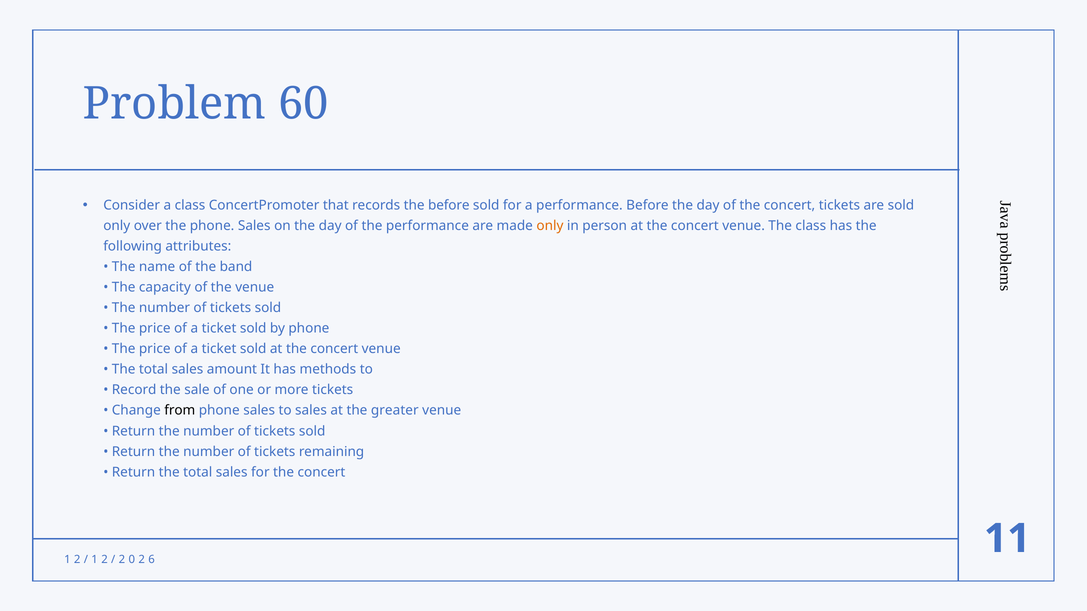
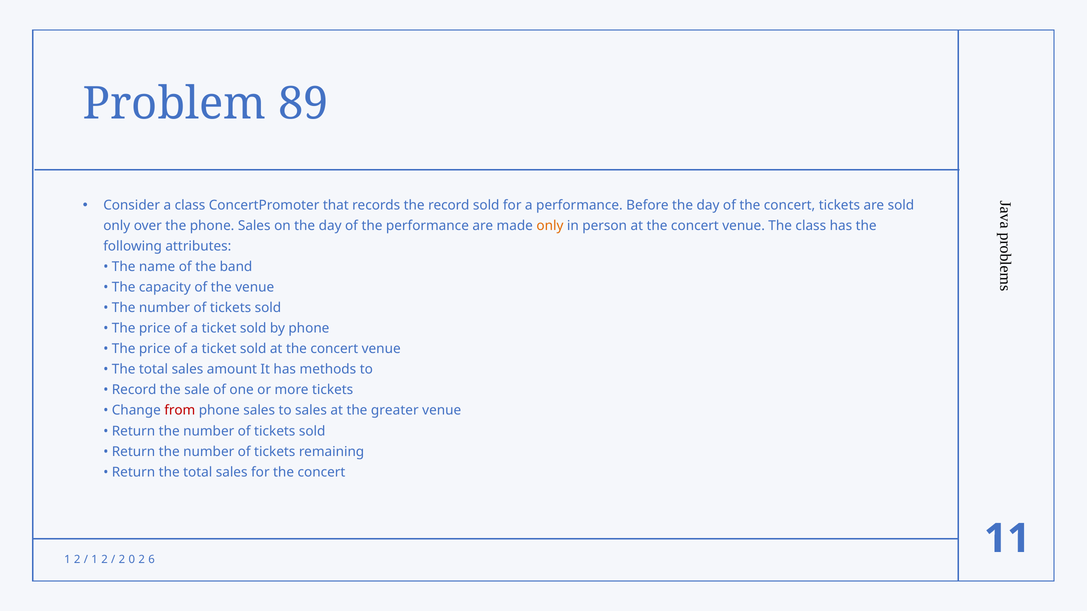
60: 60 -> 89
the before: before -> record
from colour: black -> red
